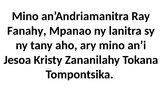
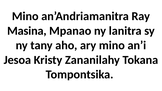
Fanahy: Fanahy -> Masina
